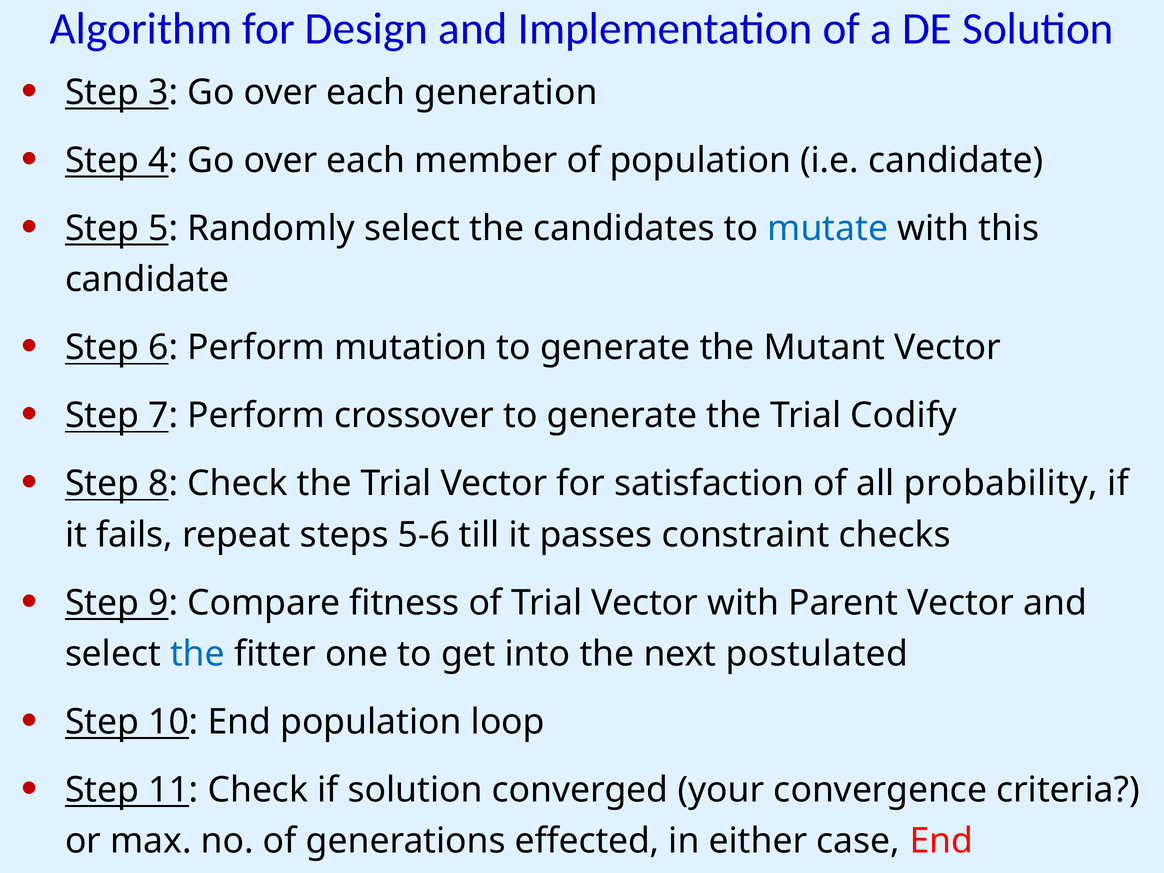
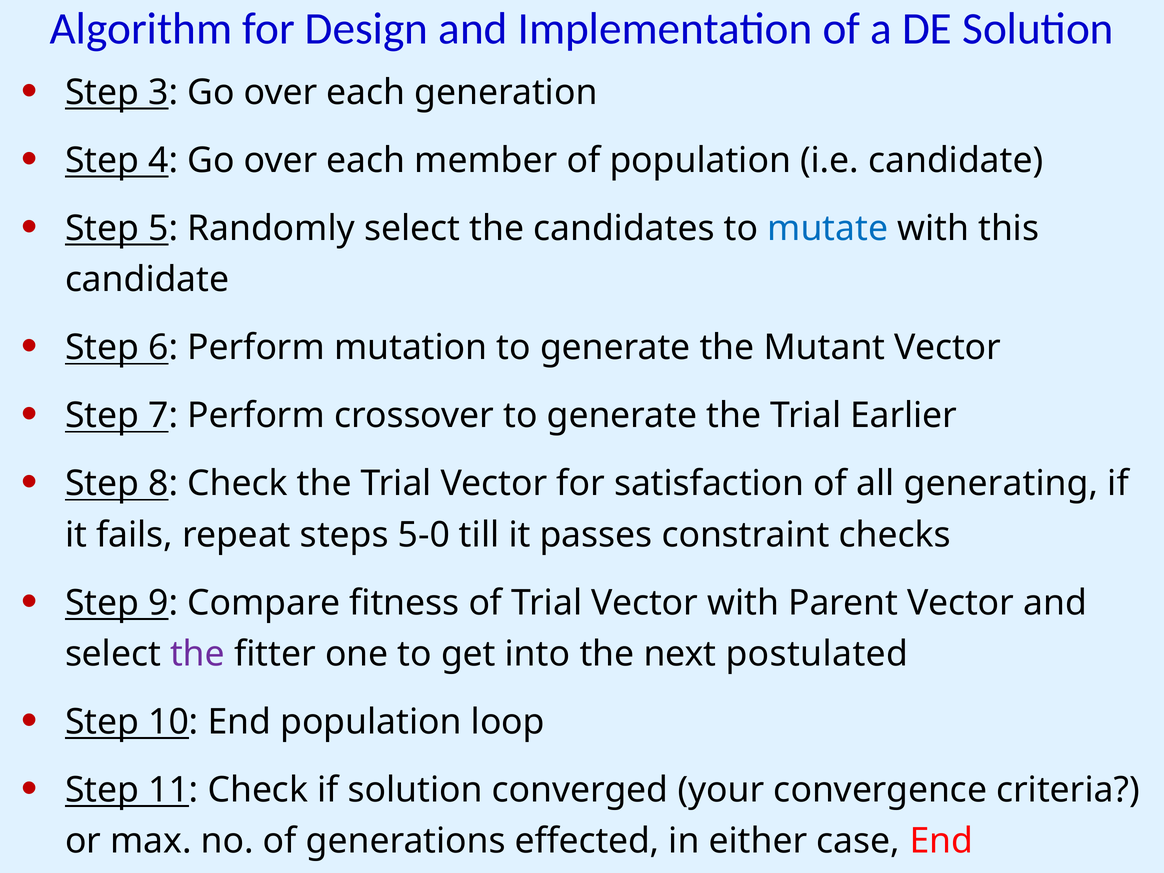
Codify: Codify -> Earlier
probability: probability -> generating
5-6: 5-6 -> 5-0
the at (198, 654) colour: blue -> purple
